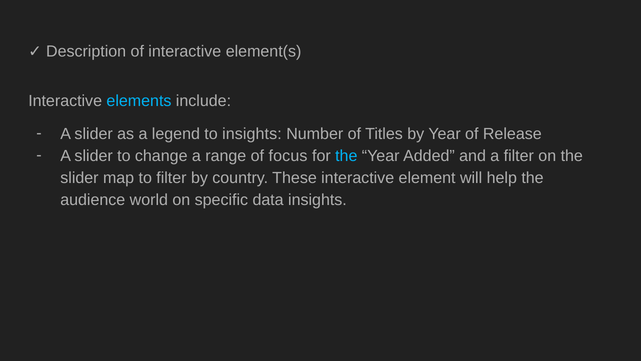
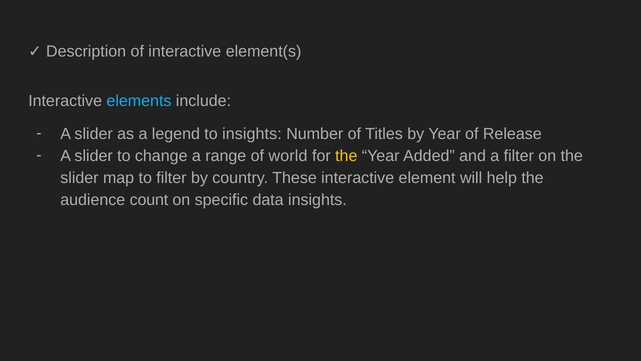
focus: focus -> world
the at (346, 156) colour: light blue -> yellow
world: world -> count
